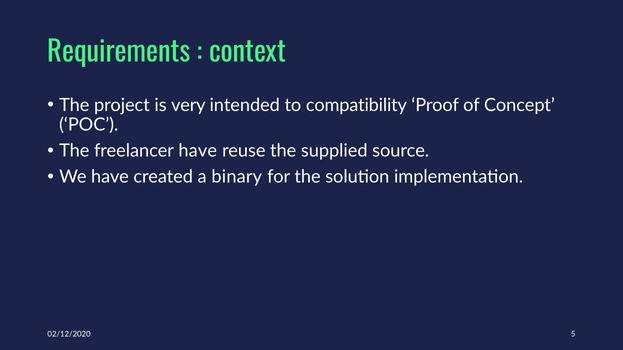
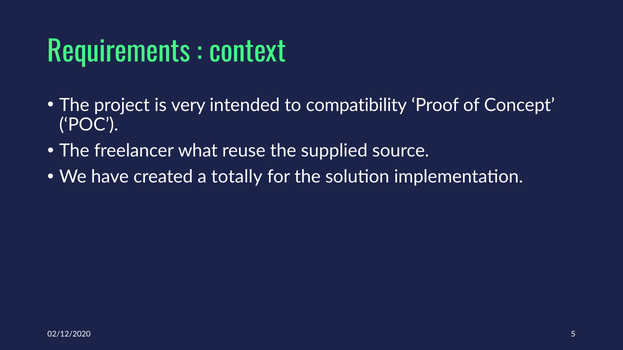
freelancer have: have -> what
binary: binary -> totally
